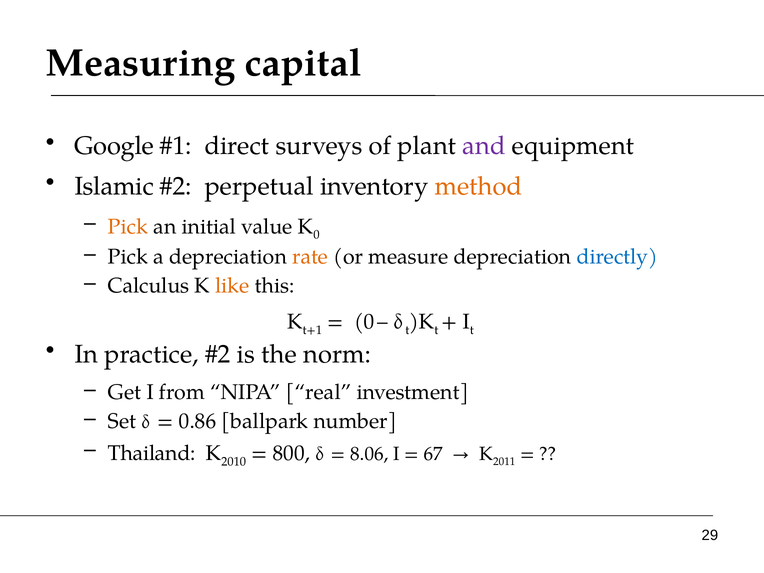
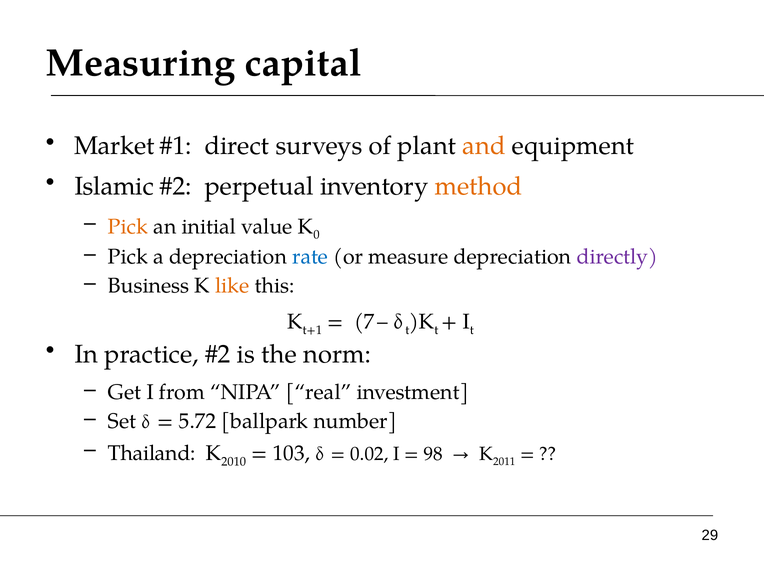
Google: Google -> Market
and colour: purple -> orange
rate colour: orange -> blue
directly colour: blue -> purple
Calculus: Calculus -> Business
0 at (364, 322): 0 -> 7
0.86: 0.86 -> 5.72
800: 800 -> 103
8.06: 8.06 -> 0.02
67: 67 -> 98
